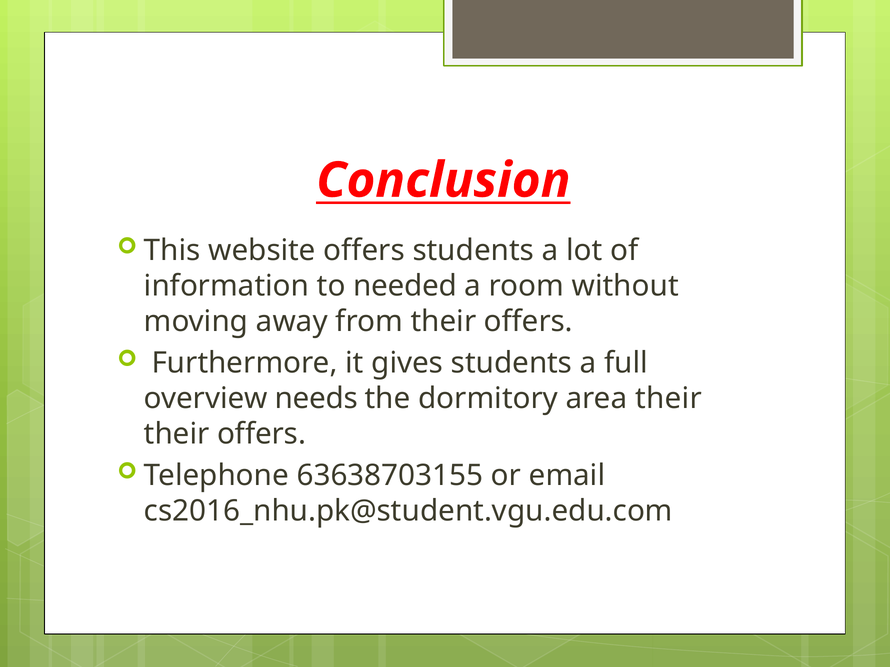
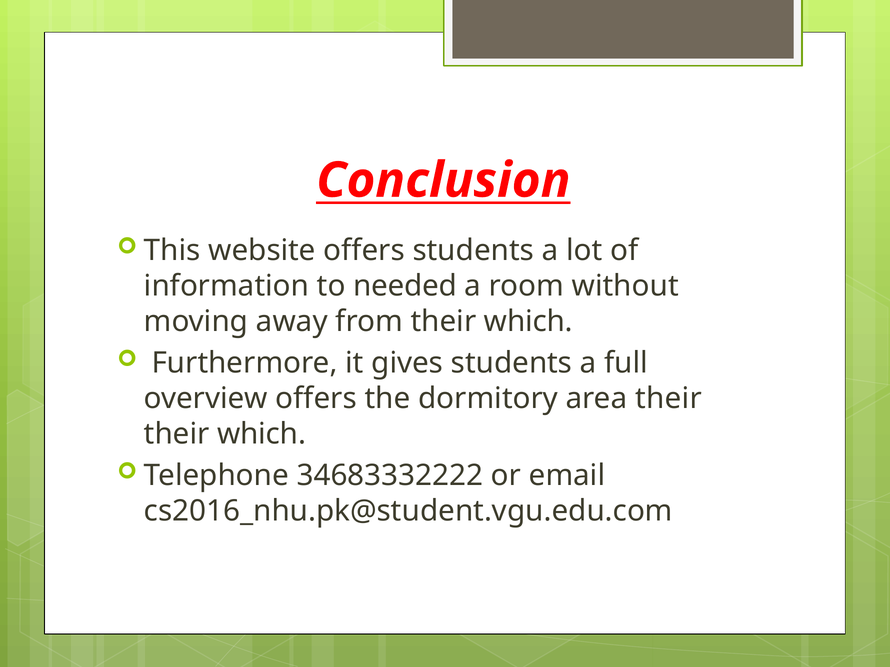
from their offers: offers -> which
overview needs: needs -> offers
offers at (262, 434): offers -> which
63638703155: 63638703155 -> 34683332222
